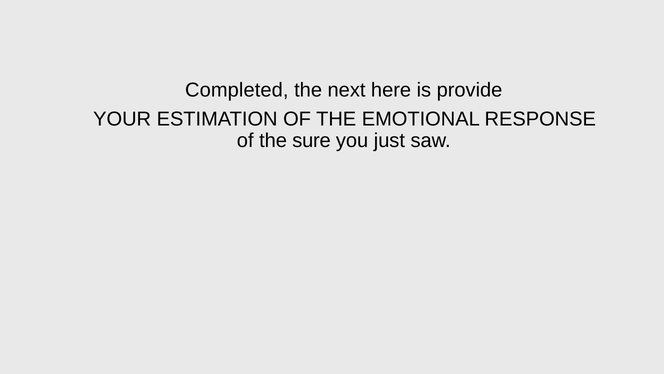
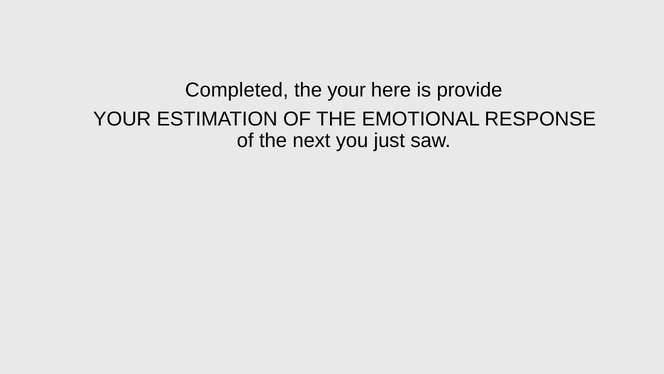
the next: next -> your
sure: sure -> next
